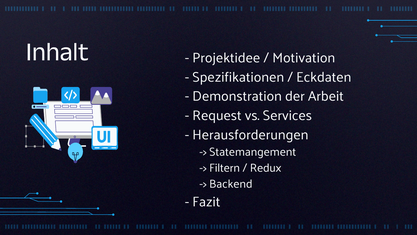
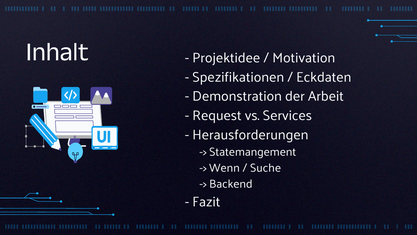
Filtern: Filtern -> Wenn
Redux: Redux -> Suche
